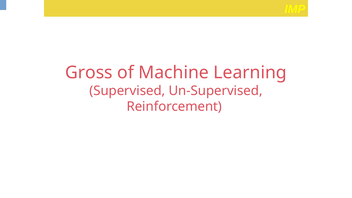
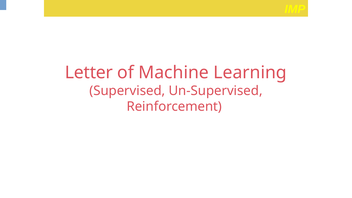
Gross: Gross -> Letter
